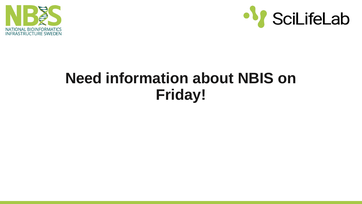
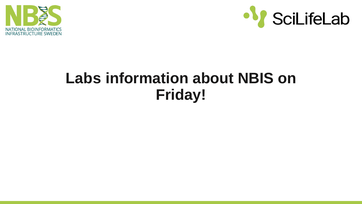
Need: Need -> Labs
